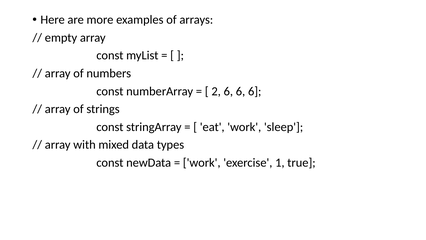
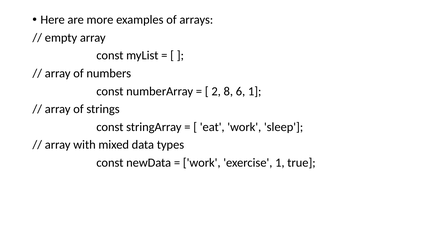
2 6: 6 -> 8
6 at (255, 91): 6 -> 1
